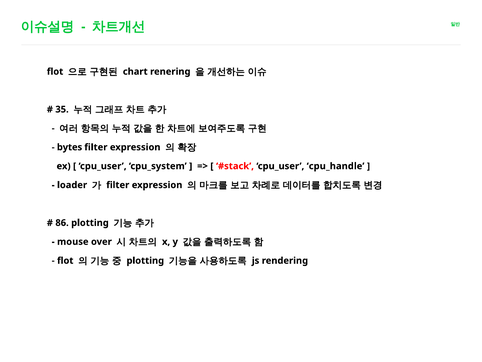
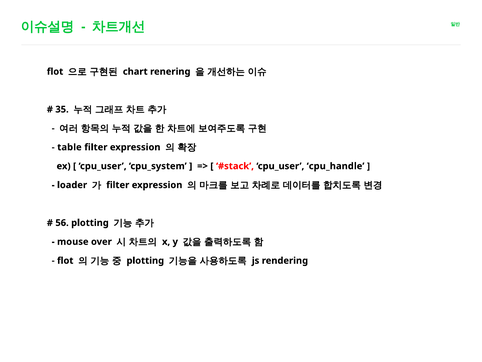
bytes: bytes -> table
86: 86 -> 56
